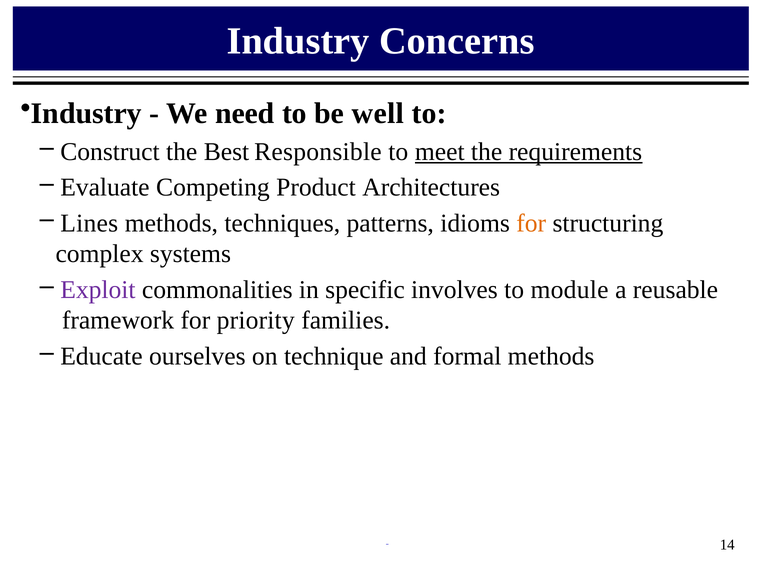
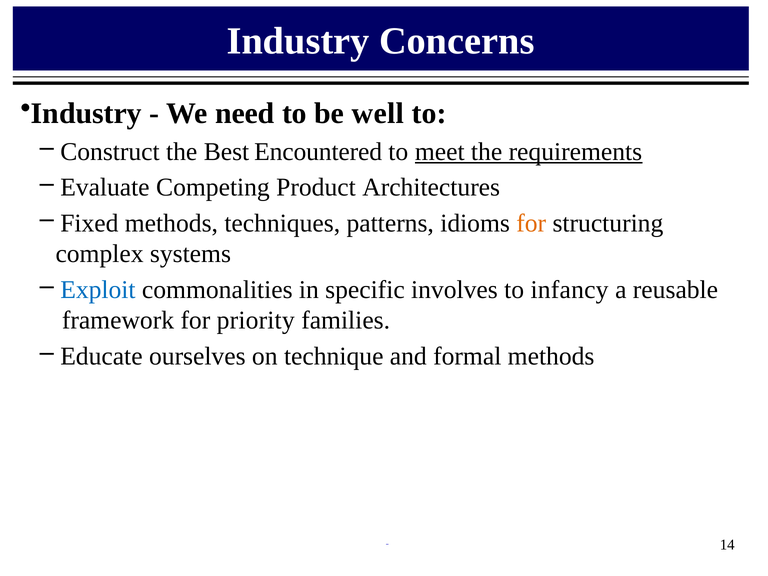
Responsible: Responsible -> Encountered
Lines: Lines -> Fixed
Exploit colour: purple -> blue
module: module -> infancy
